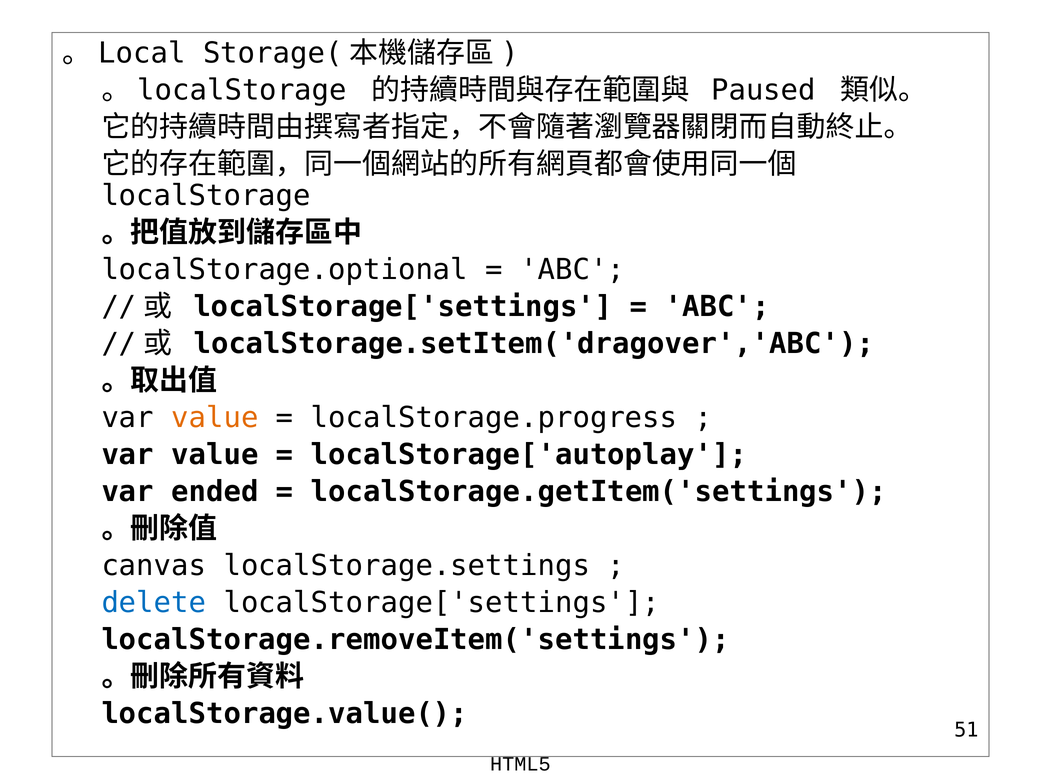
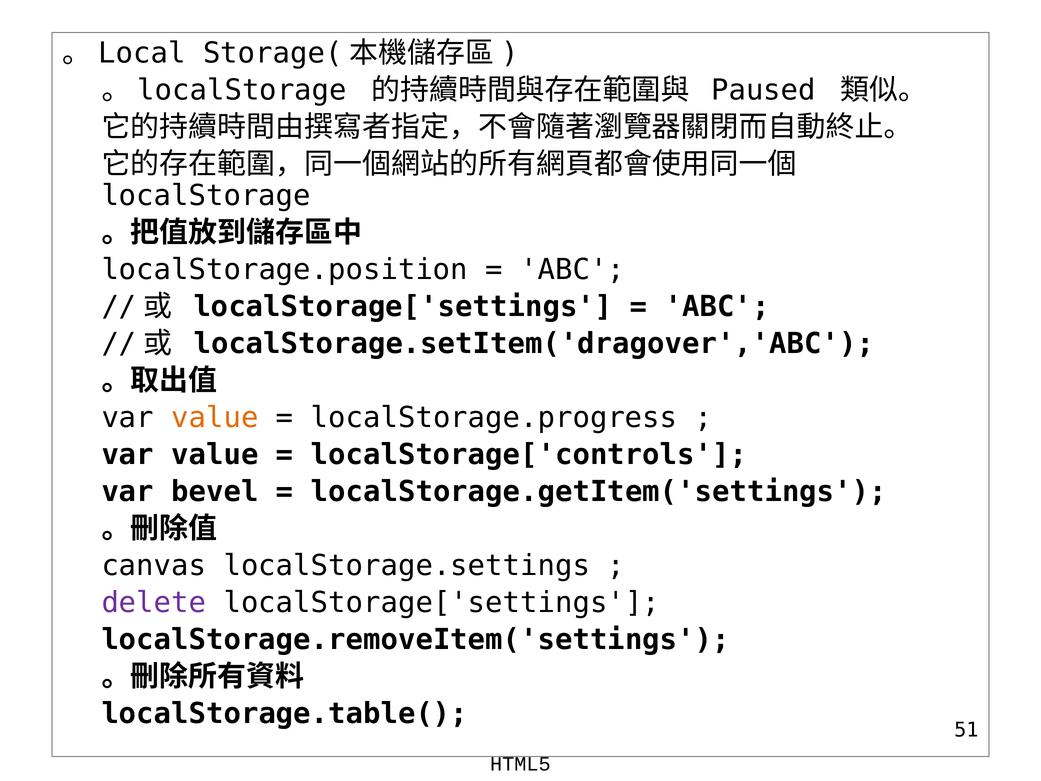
localStorage.optional: localStorage.optional -> localStorage.position
localStorage['autoplay: localStorage['autoplay -> localStorage['controls
ended: ended -> bevel
delete colour: blue -> purple
localStorage.value(: localStorage.value( -> localStorage.table(
